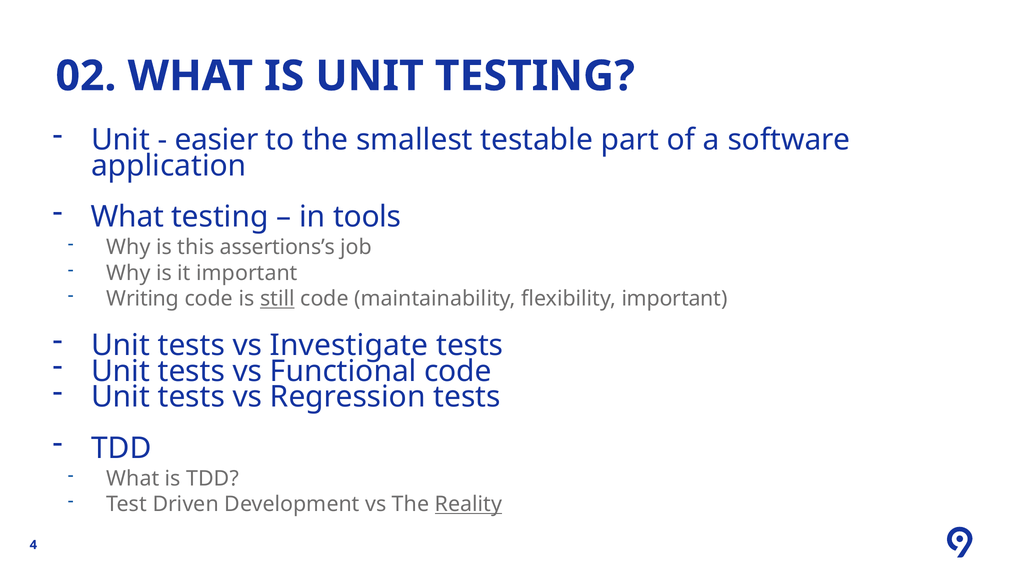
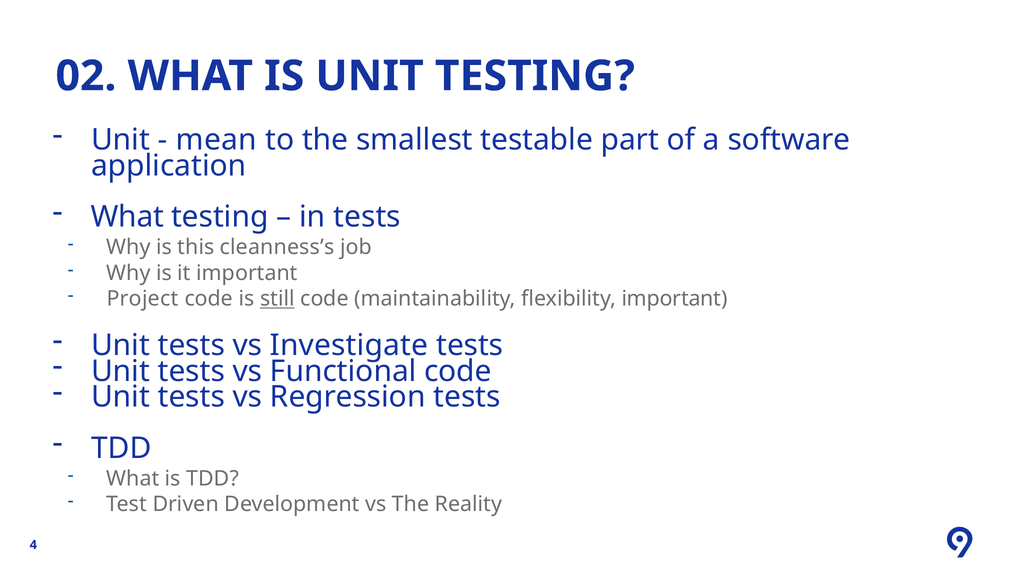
easier: easier -> mean
in tools: tools -> tests
assertions’s: assertions’s -> cleanness’s
Writing: Writing -> Project
Reality underline: present -> none
